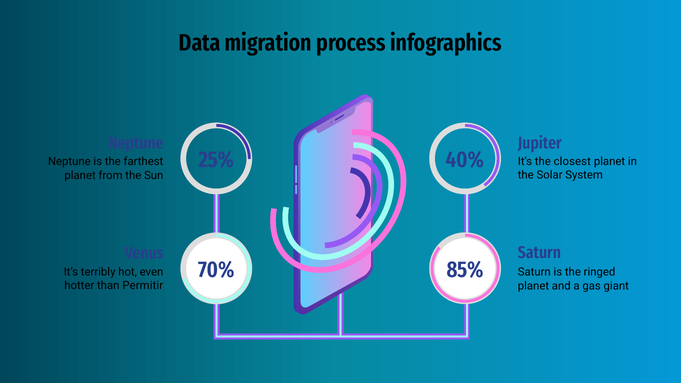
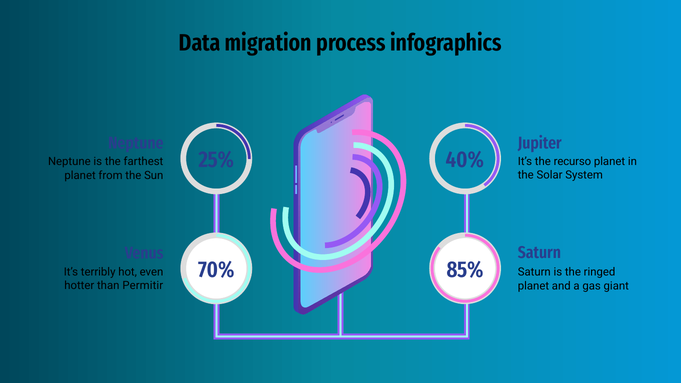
closest: closest -> recurso
